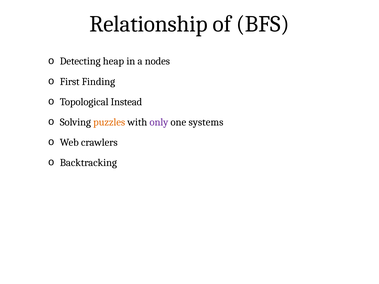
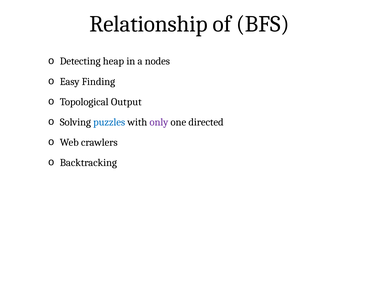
First: First -> Easy
Instead: Instead -> Output
puzzles colour: orange -> blue
systems: systems -> directed
